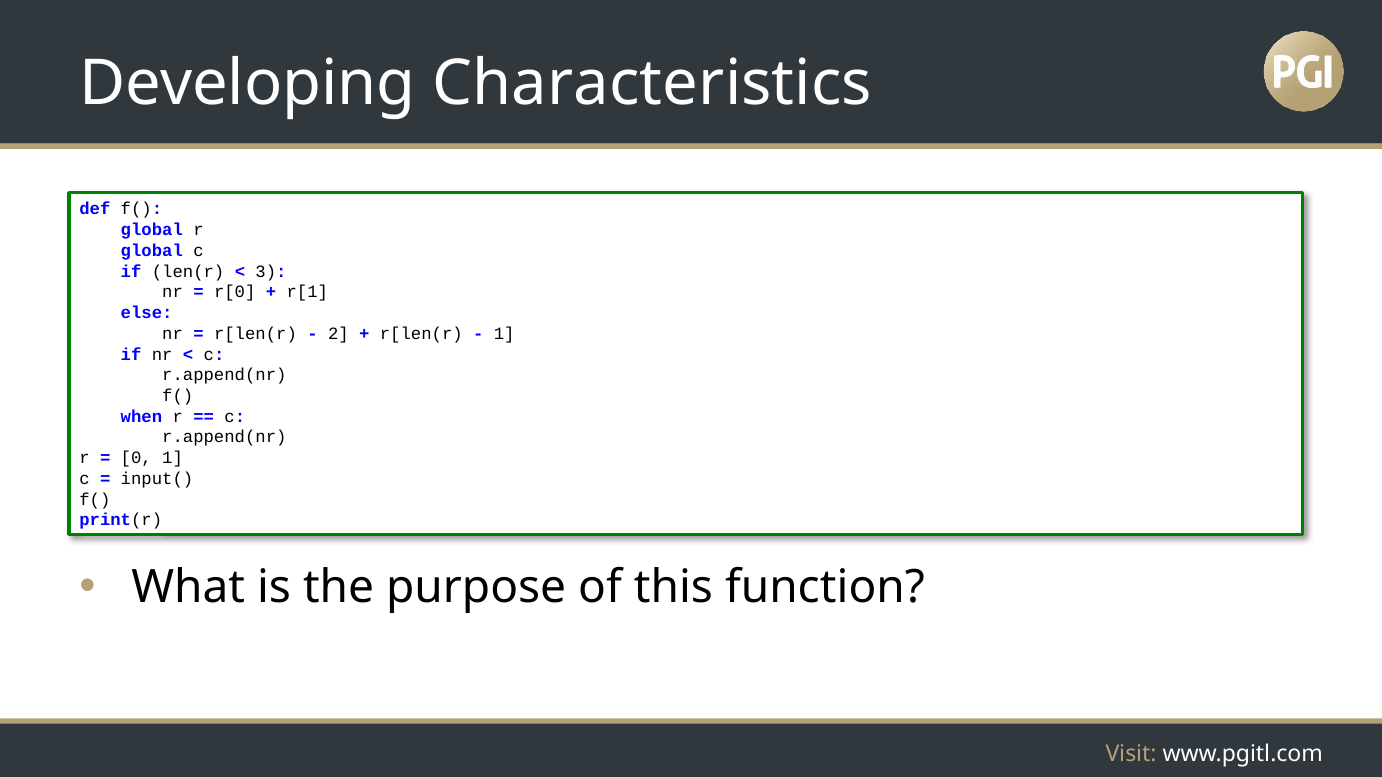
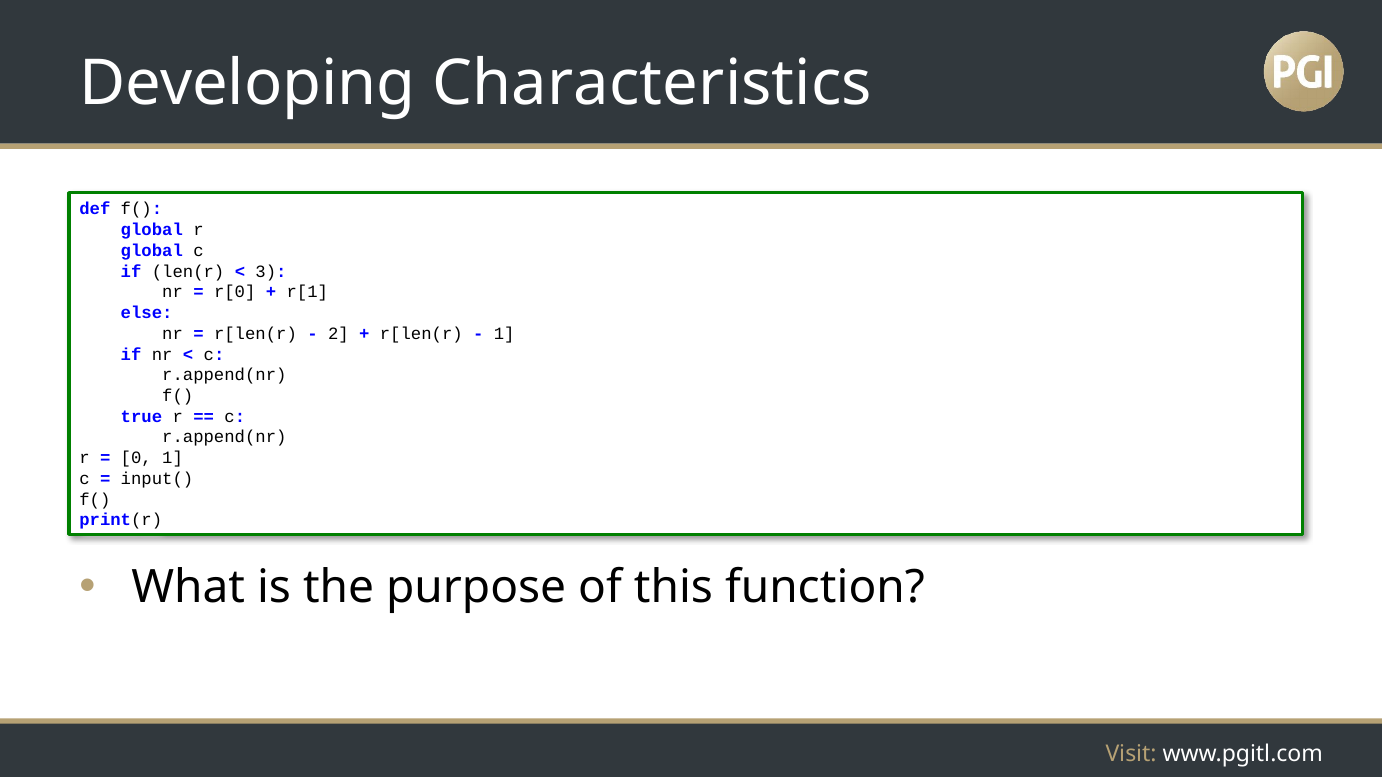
when: when -> true
